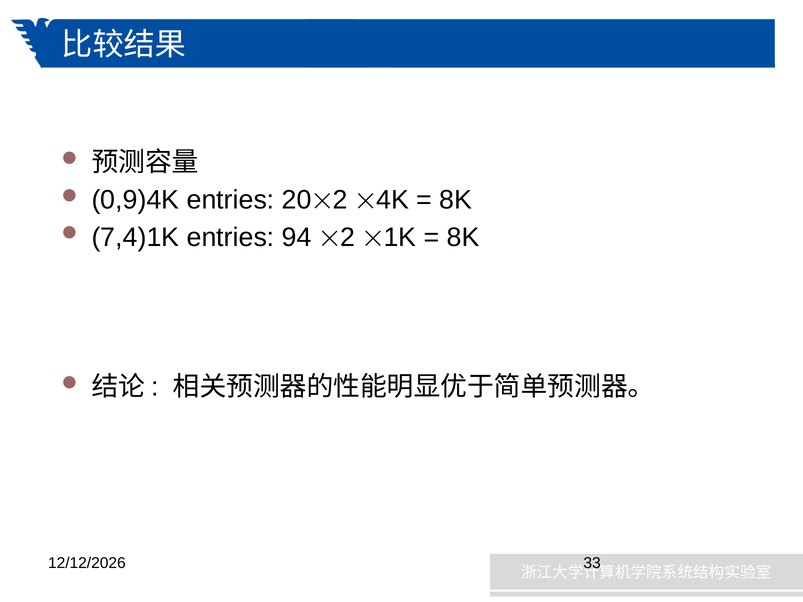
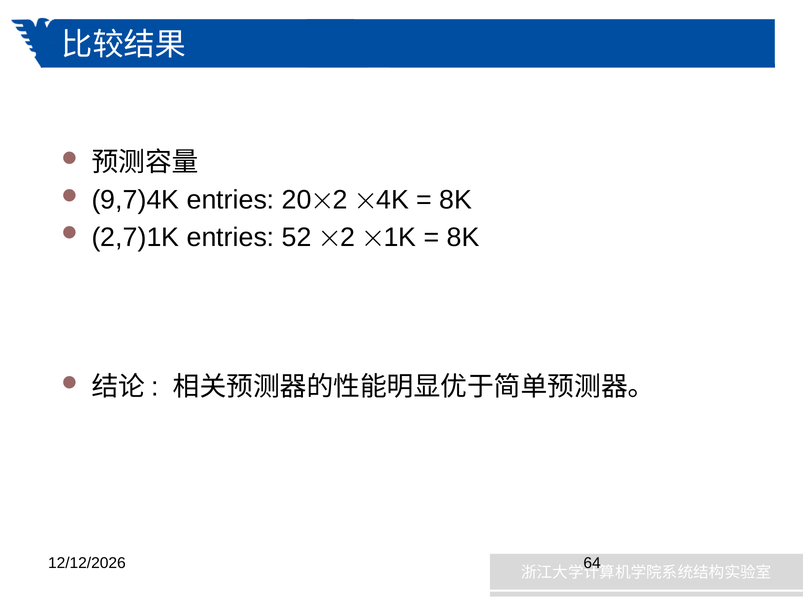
0,9)4K: 0,9)4K -> 9,7)4K
7,4)1K: 7,4)1K -> 2,7)1K
94: 94 -> 52
33: 33 -> 64
